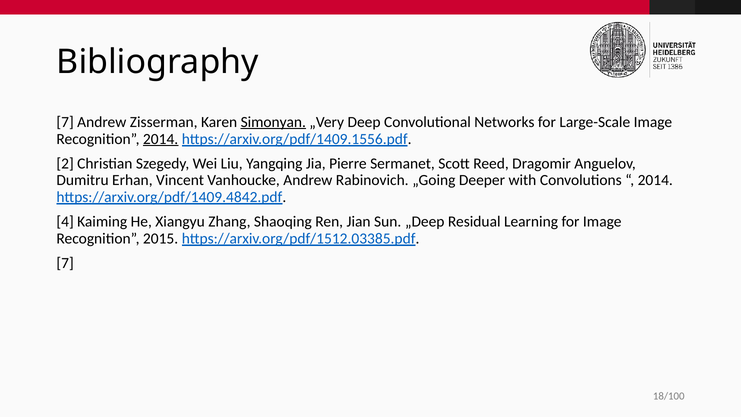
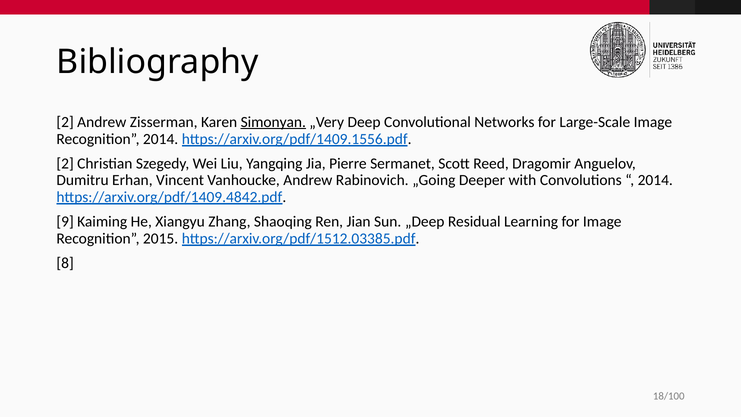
7 at (65, 122): 7 -> 2
2014 at (161, 139) underline: present -> none
4: 4 -> 9
7 at (65, 263): 7 -> 8
